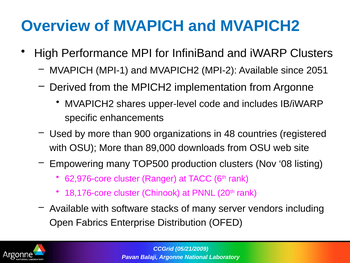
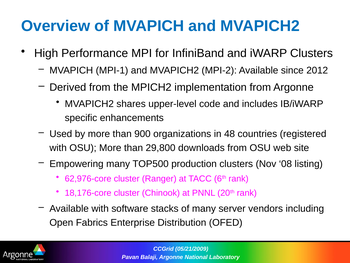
2051: 2051 -> 2012
89,000: 89,000 -> 29,800
